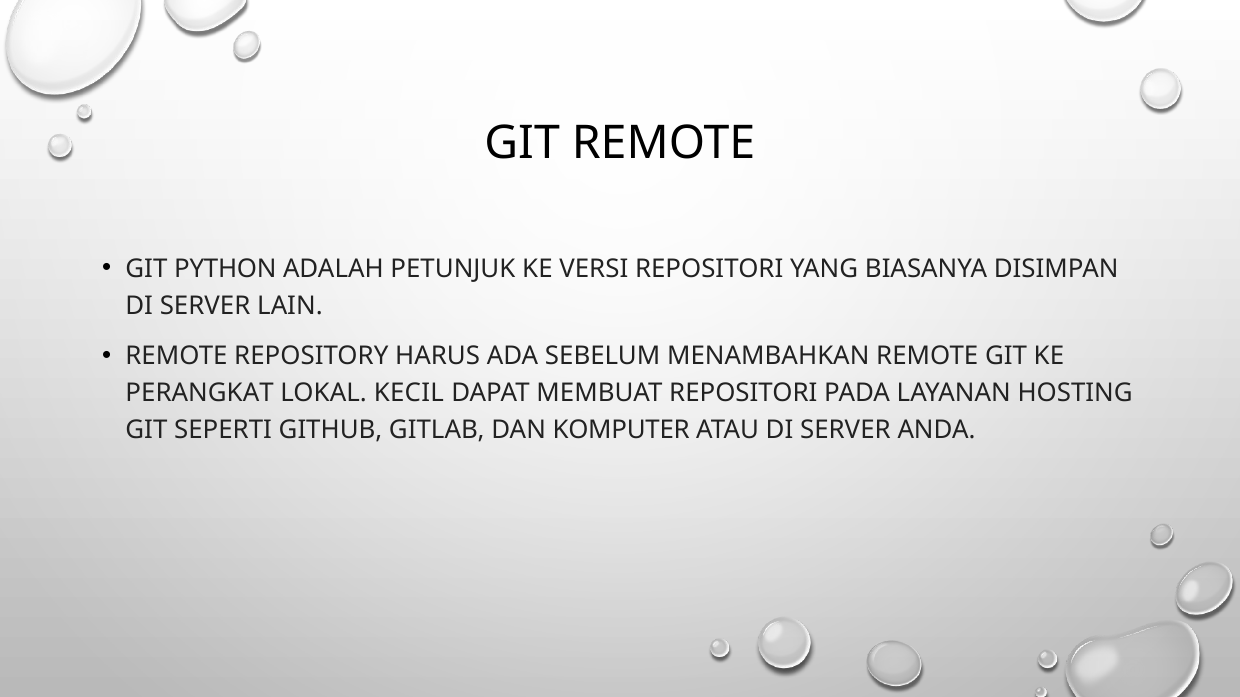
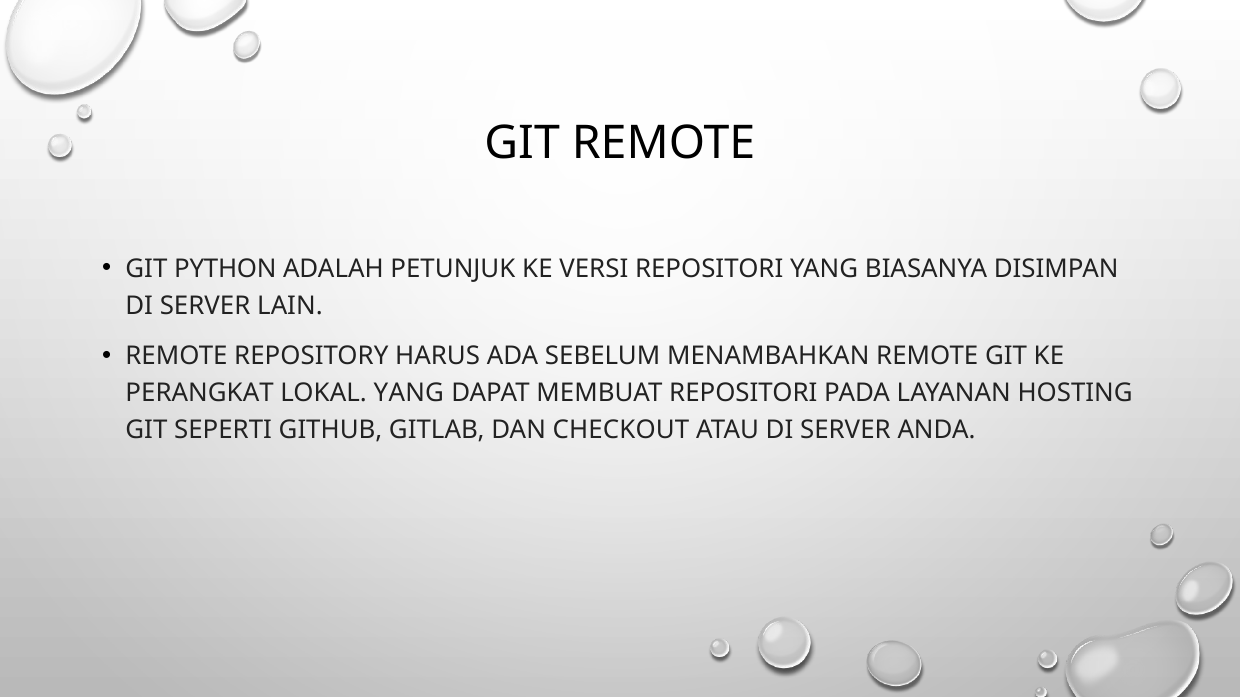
LOKAL KECIL: KECIL -> YANG
KOMPUTER: KOMPUTER -> CHECKOUT
